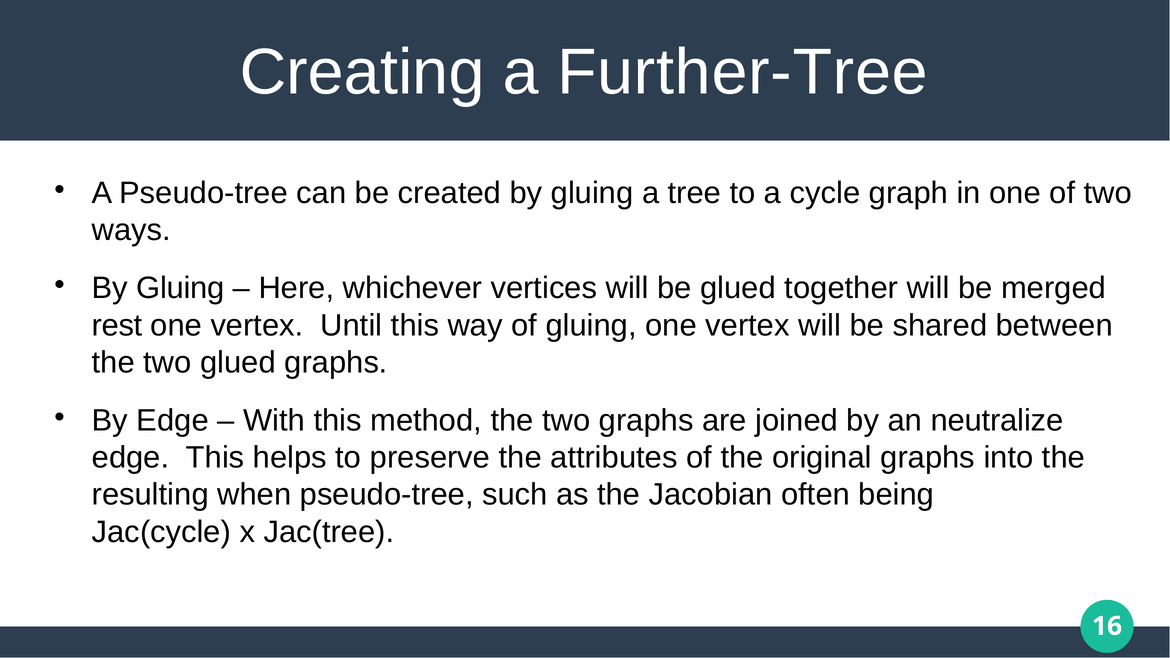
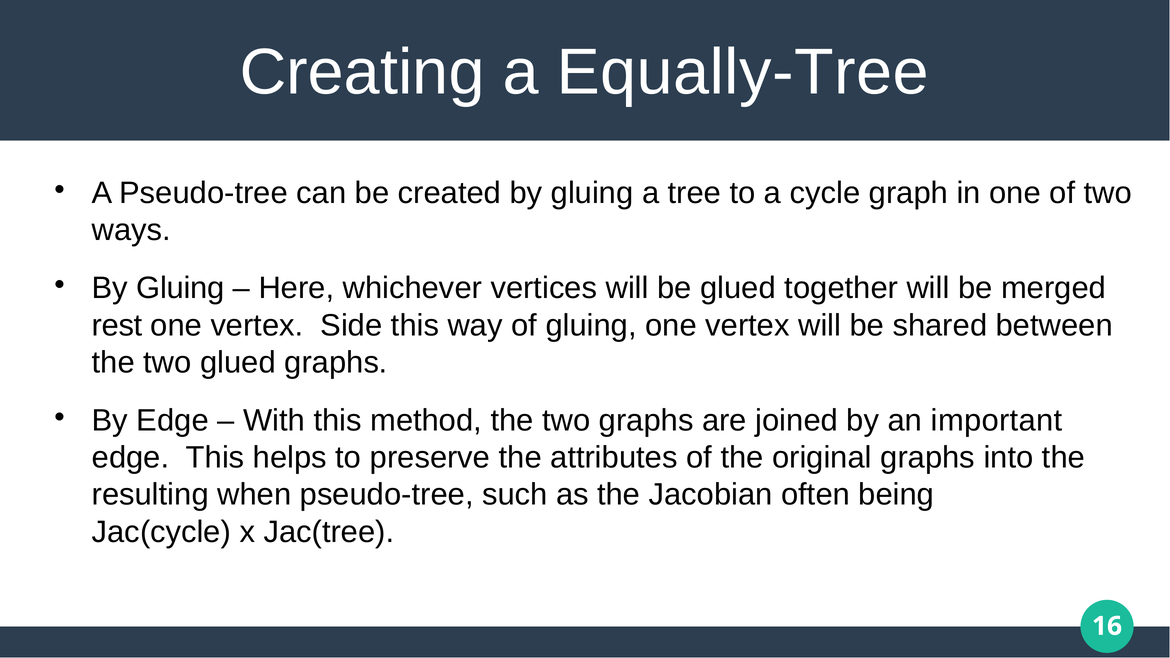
Further-Tree: Further-Tree -> Equally-Tree
Until: Until -> Side
neutralize: neutralize -> important
